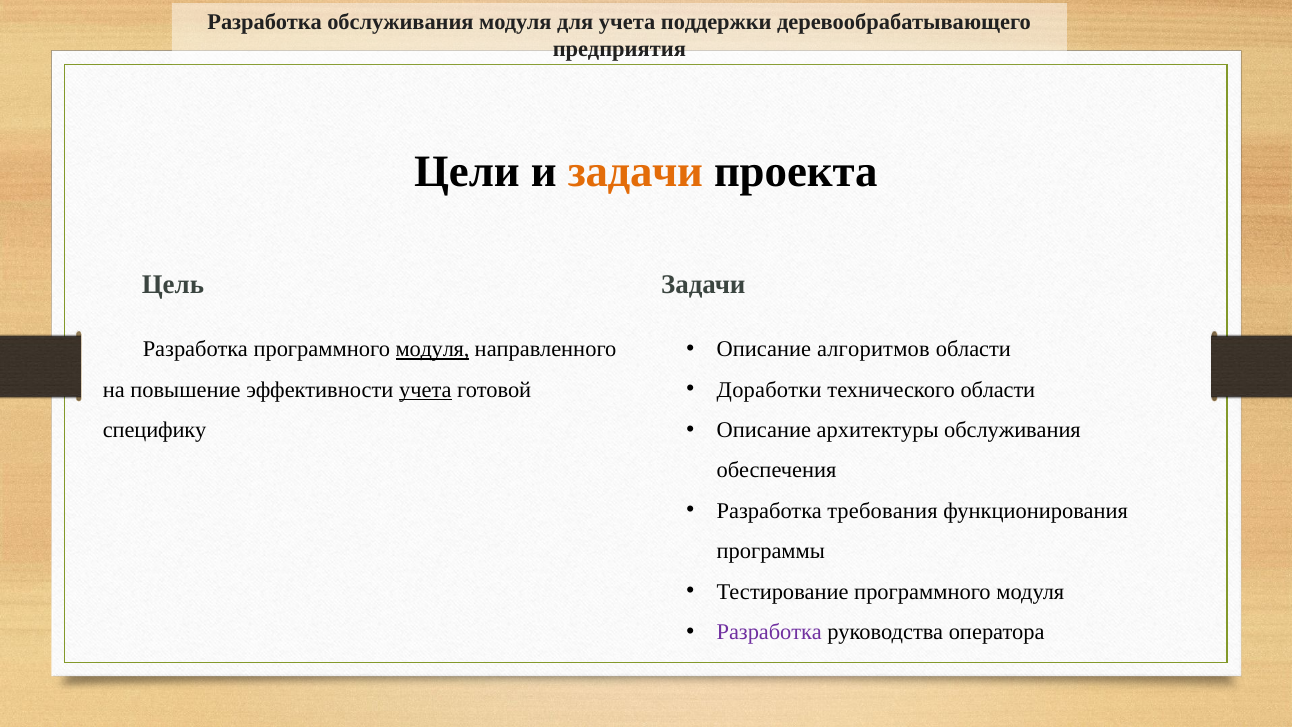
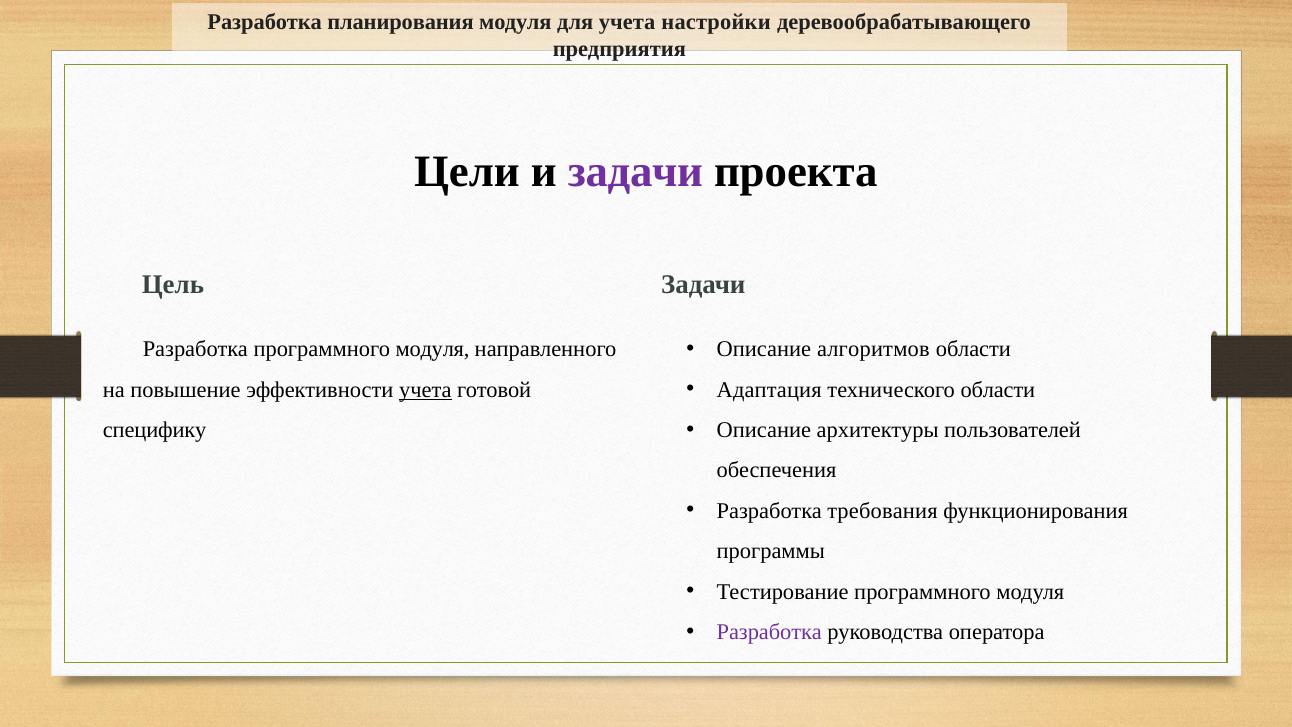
Разработка обслуживания: обслуживания -> планирования
поддержки: поддержки -> настройки
задачи at (635, 172) colour: orange -> purple
модуля at (433, 349) underline: present -> none
Доработки: Доработки -> Адаптация
архитектуры обслуживания: обслуживания -> пользователей
